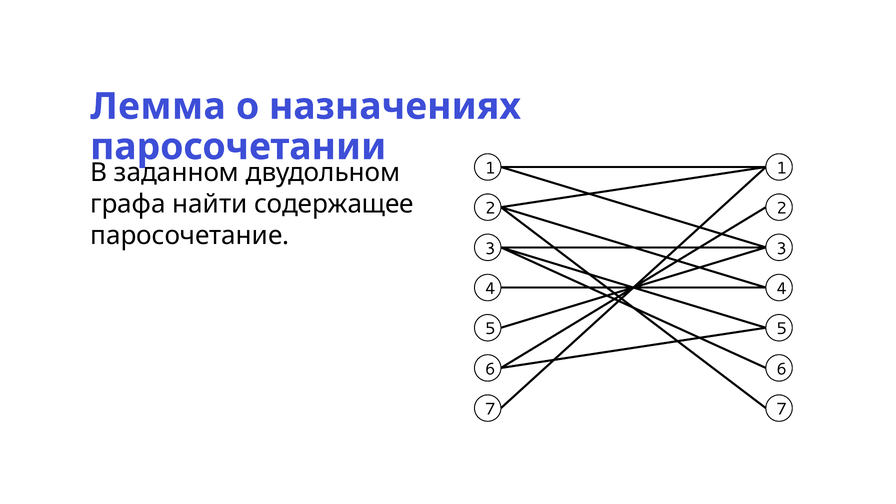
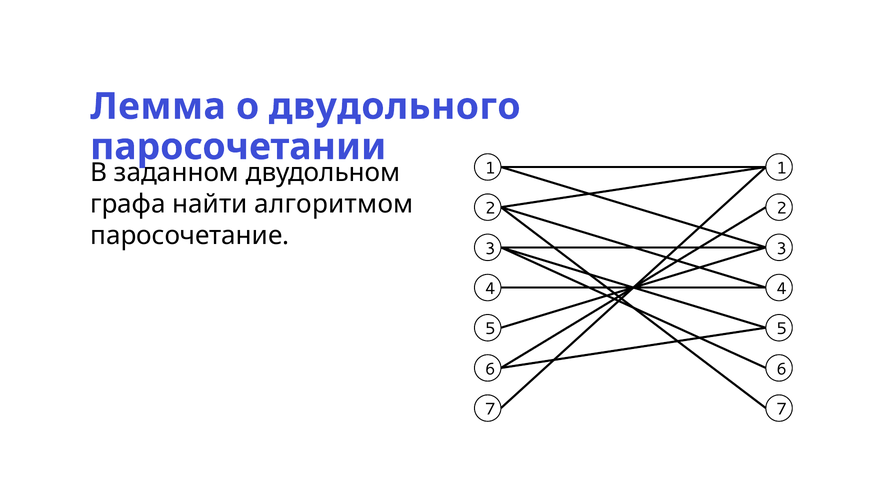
назначениях: назначениях -> двудольного
содержащее: содержащее -> алгоритмом
